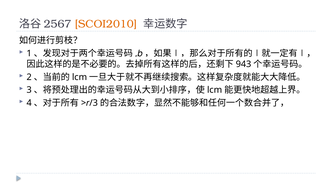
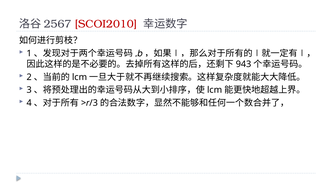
SCOI2010 colour: orange -> red
